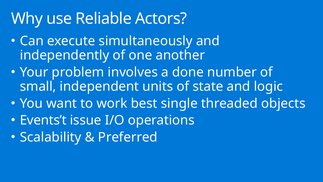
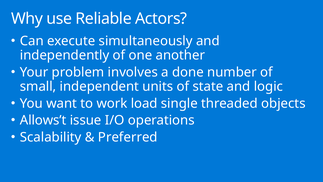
best: best -> load
Events’t: Events’t -> Allows’t
